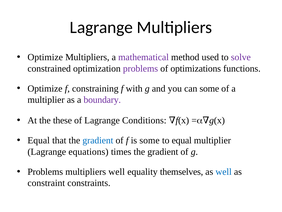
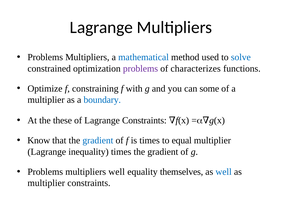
Optimize at (45, 57): Optimize -> Problems
mathematical colour: purple -> blue
solve colour: purple -> blue
optimizations: optimizations -> characterizes
boundary colour: purple -> blue
Lagrange Conditions: Conditions -> Constraints
Equal at (39, 140): Equal -> Know
is some: some -> times
equations: equations -> inequality
constraint at (46, 183): constraint -> multiplier
